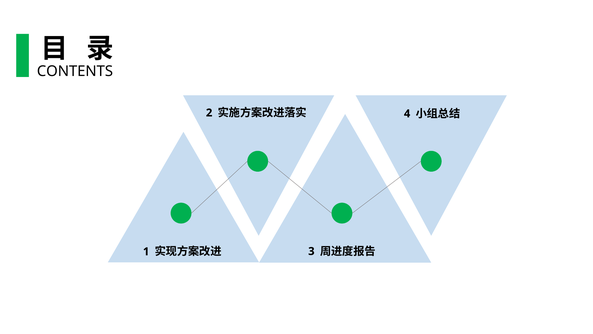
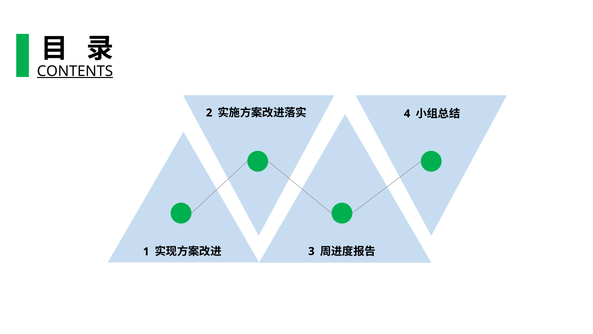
CONTENTS underline: none -> present
